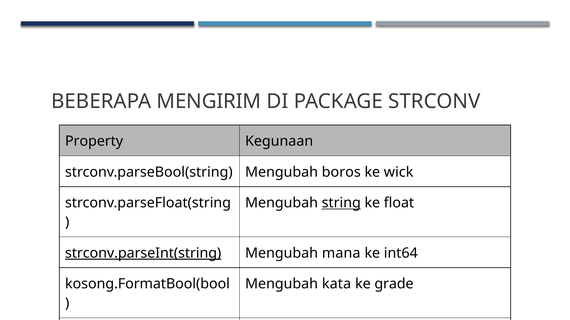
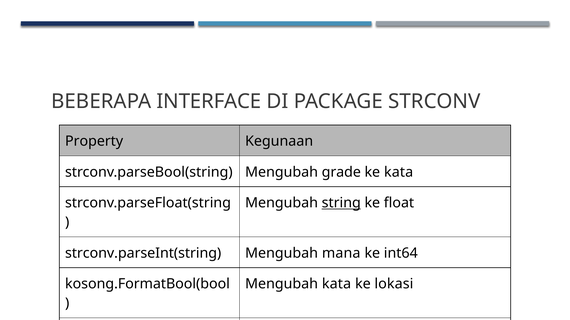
MENGIRIM: MENGIRIM -> INTERFACE
boros: boros -> grade
ke wick: wick -> kata
strconv.parseInt(string underline: present -> none
grade: grade -> lokasi
